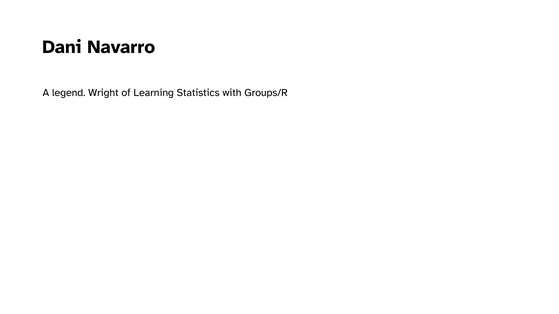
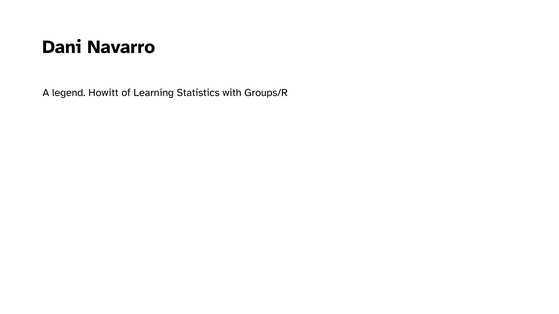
Wright: Wright -> Howitt
